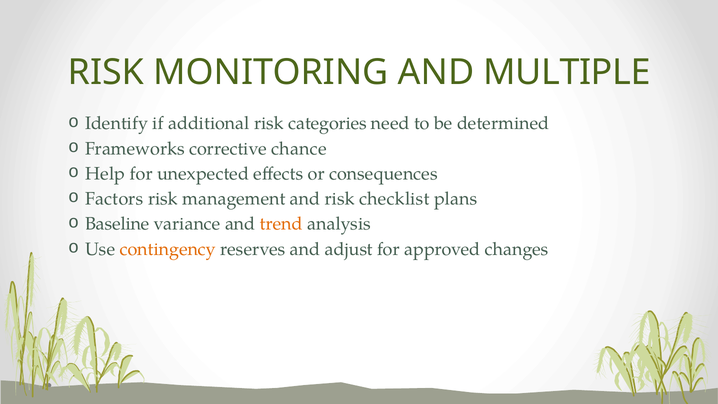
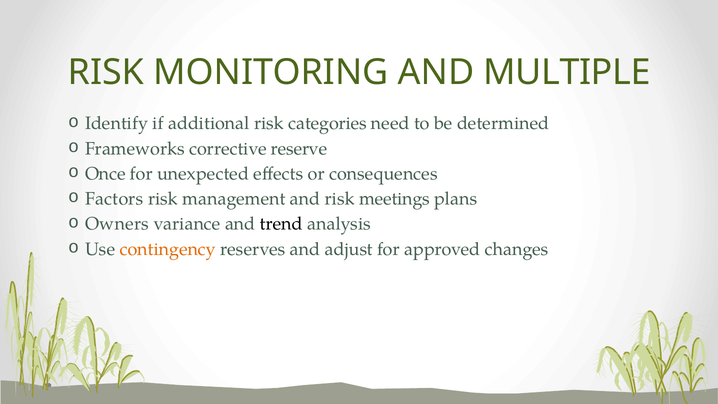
chance: chance -> reserve
Help: Help -> Once
checklist: checklist -> meetings
Baseline: Baseline -> Owners
trend colour: orange -> black
